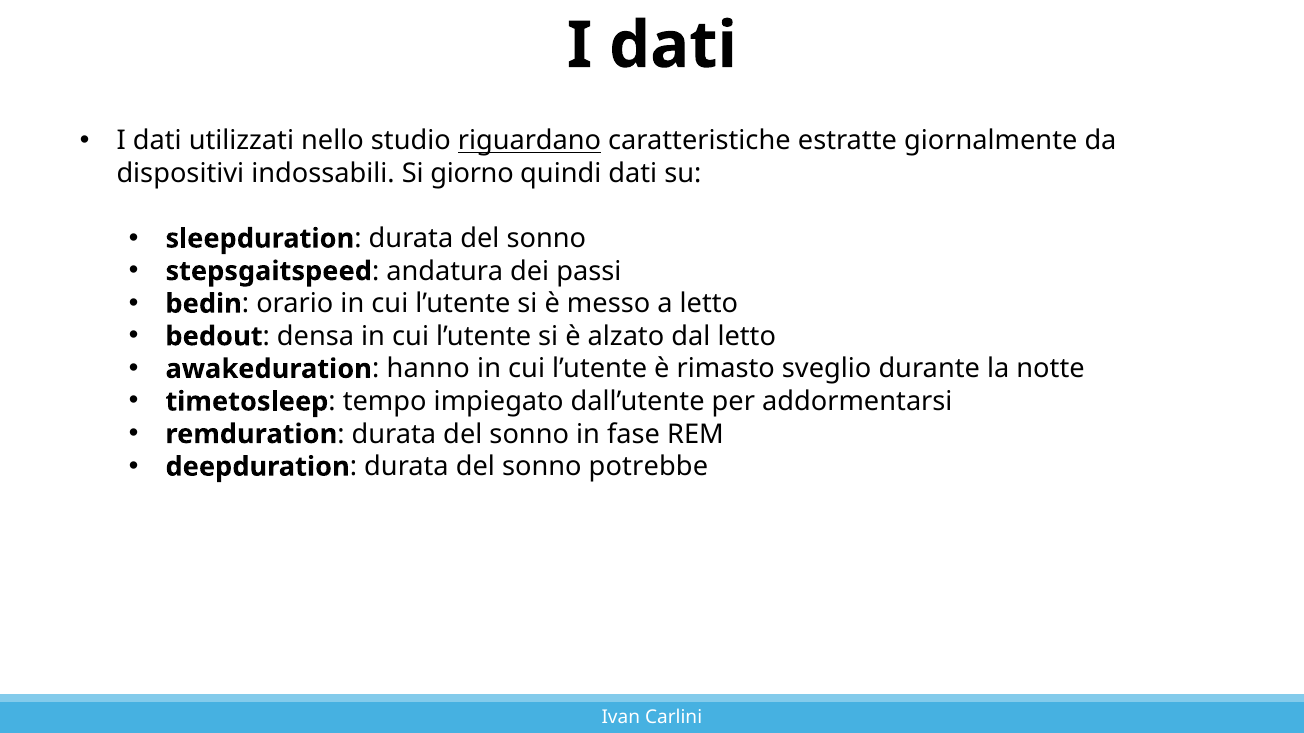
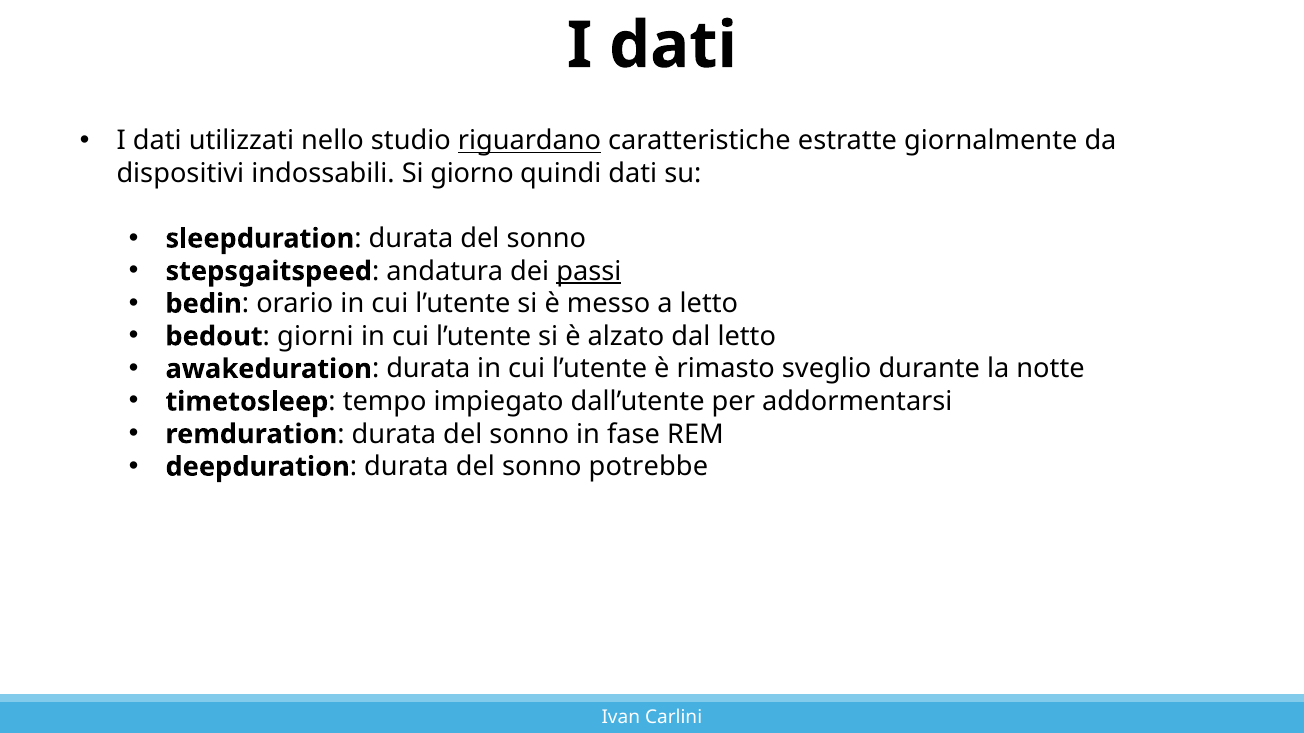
passi underline: none -> present
densa: densa -> giorni
hanno at (428, 369): hanno -> durata
